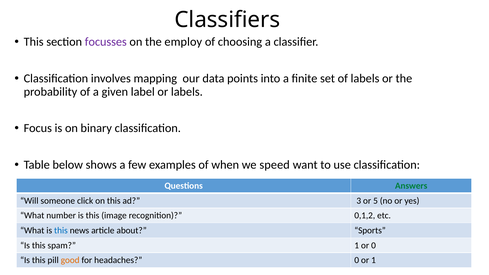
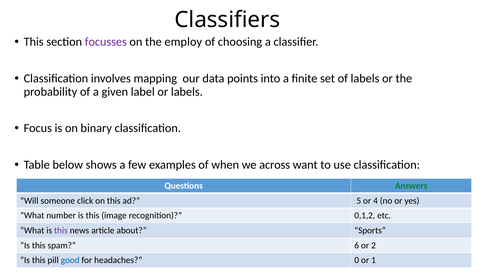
speed: speed -> across
3: 3 -> 5
5: 5 -> 4
this at (61, 230) colour: blue -> purple
spam 1: 1 -> 6
or 0: 0 -> 2
good colour: orange -> blue
